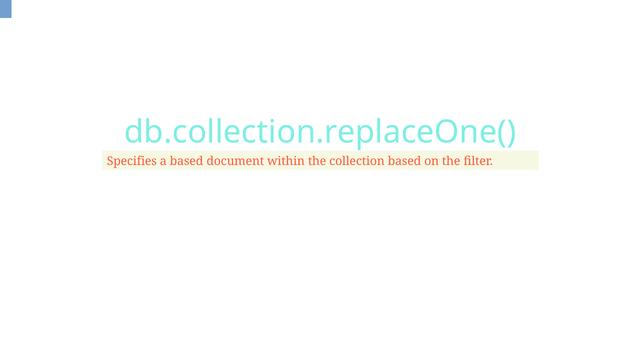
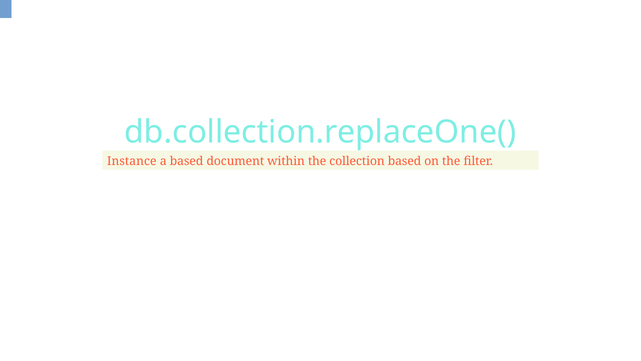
Specifies: Specifies -> Instance
